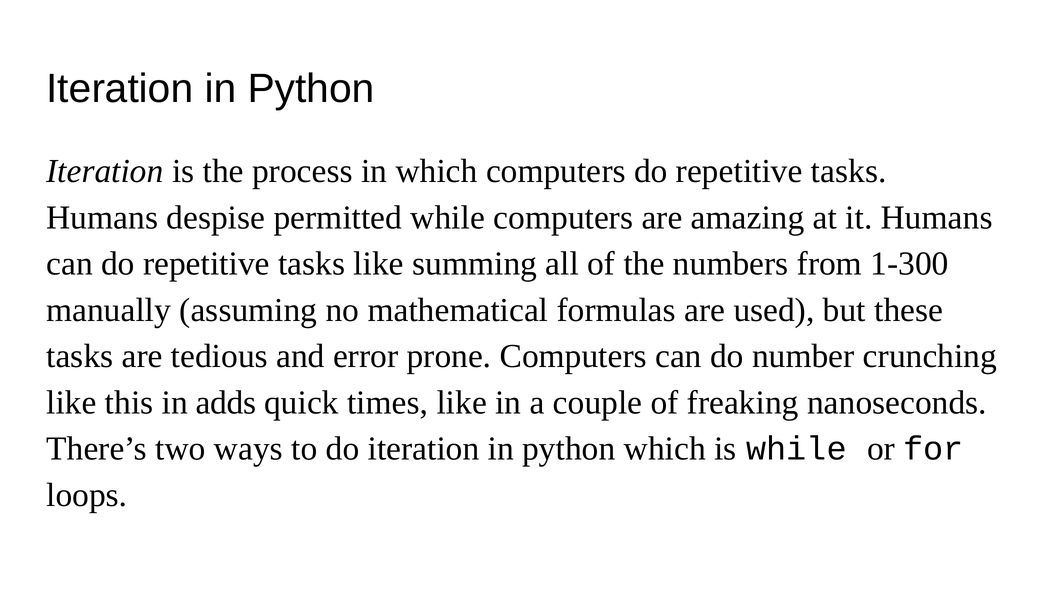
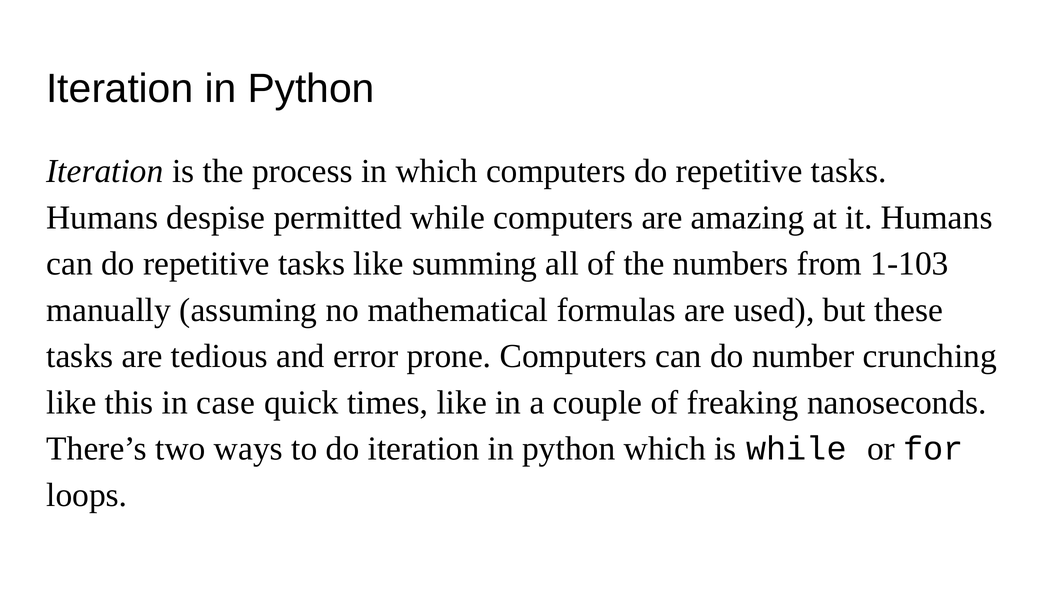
1-300: 1-300 -> 1-103
adds: adds -> case
